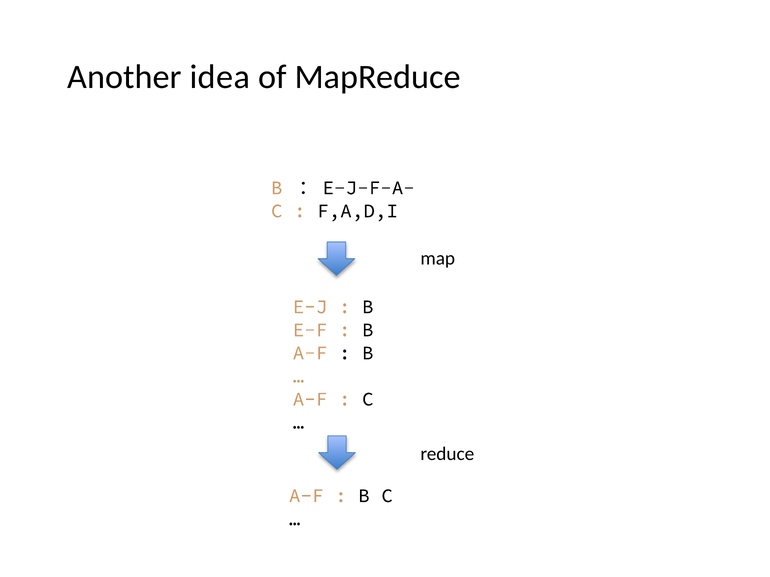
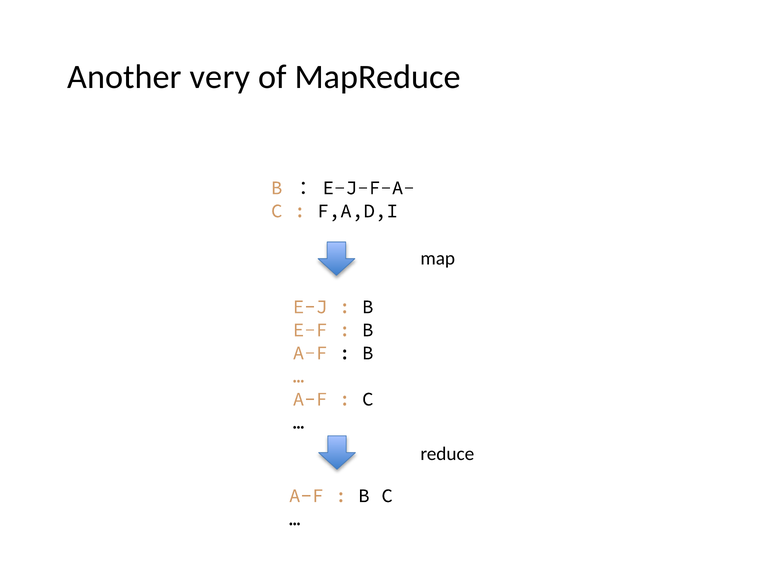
idea: idea -> very
